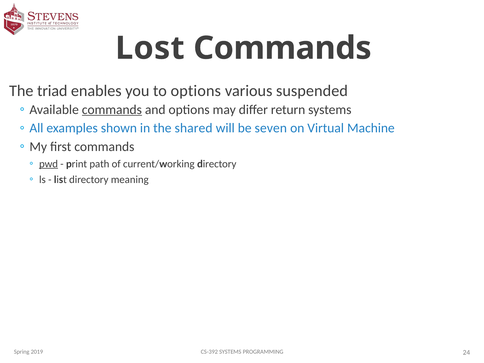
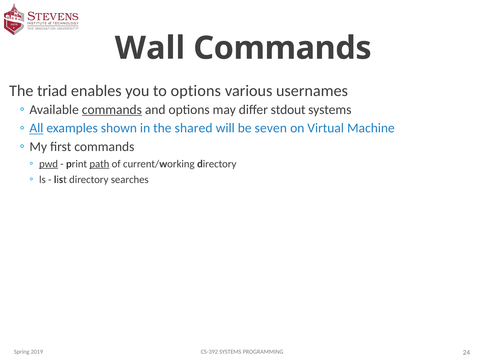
Lost: Lost -> Wall
suspended: suspended -> usernames
return: return -> stdout
All underline: none -> present
path underline: none -> present
meaning: meaning -> searches
